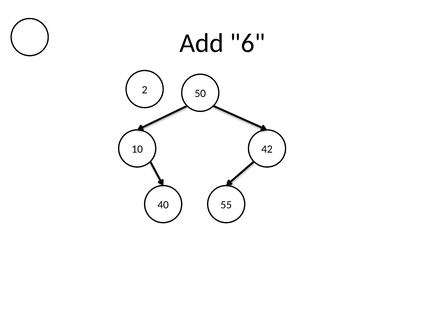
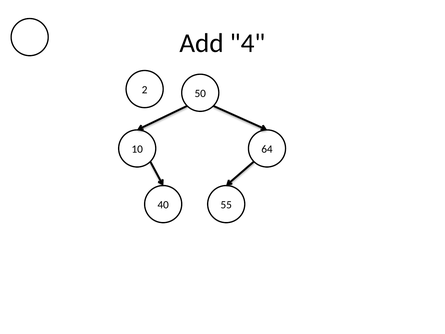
6: 6 -> 4
42: 42 -> 64
